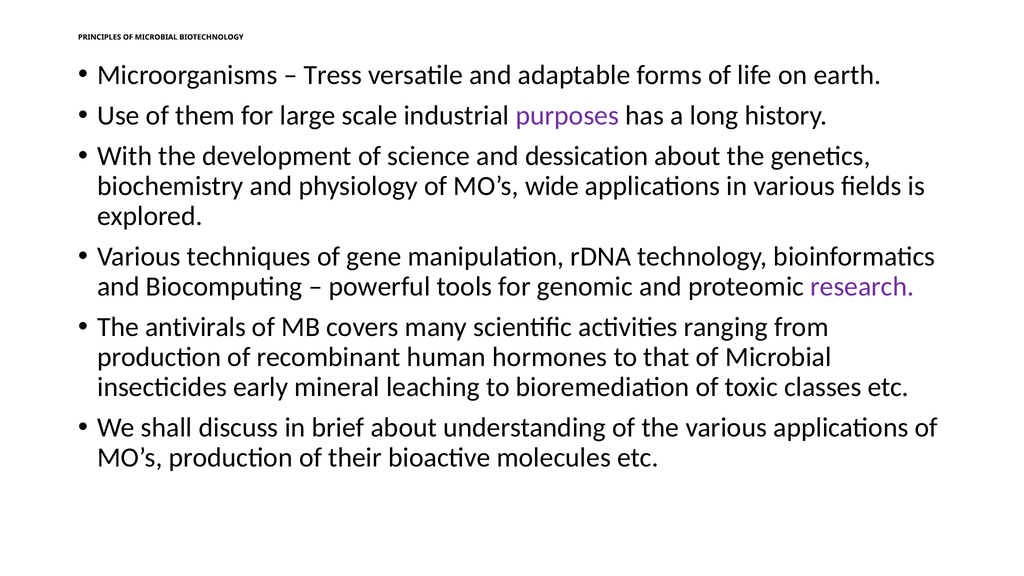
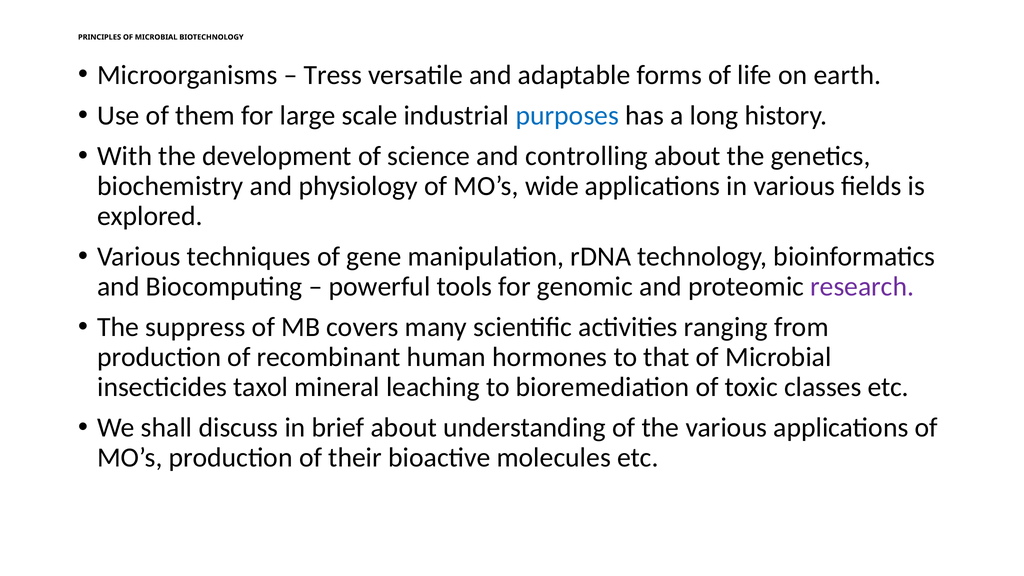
purposes colour: purple -> blue
dessication: dessication -> controlling
antivirals: antivirals -> suppress
early: early -> taxol
